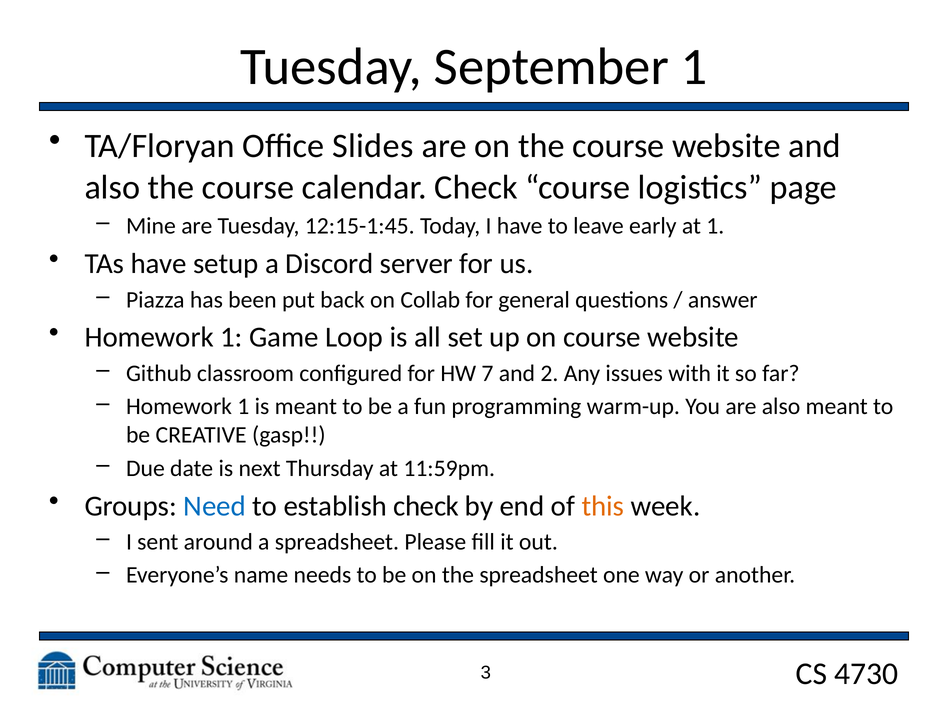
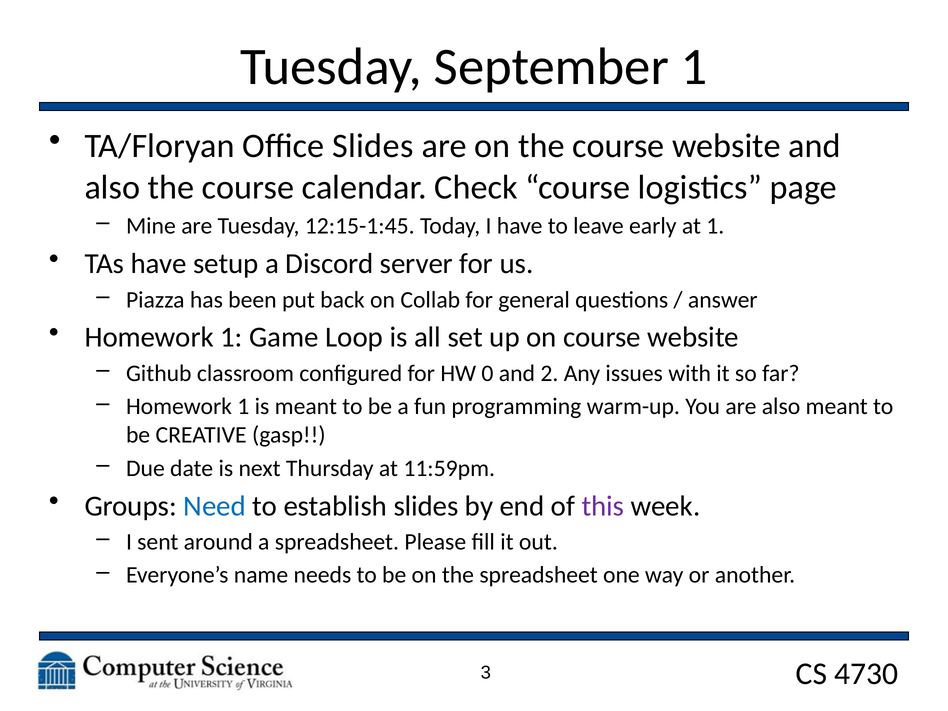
7: 7 -> 0
establish check: check -> slides
this colour: orange -> purple
